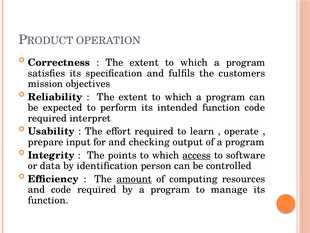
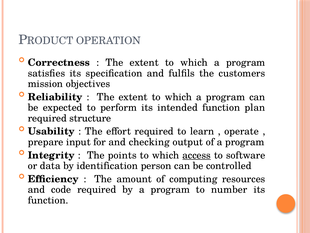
function code: code -> plan
interpret: interpret -> structure
amount underline: present -> none
manage: manage -> number
